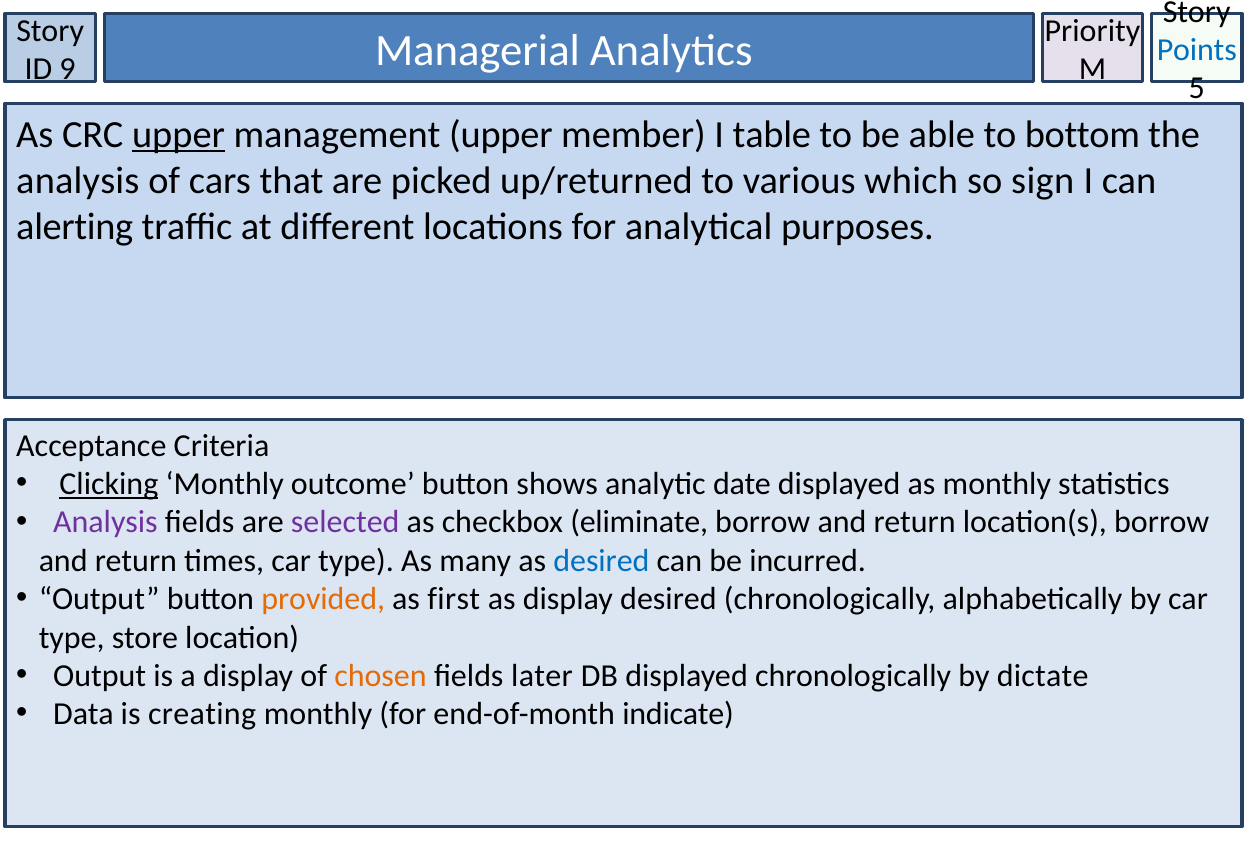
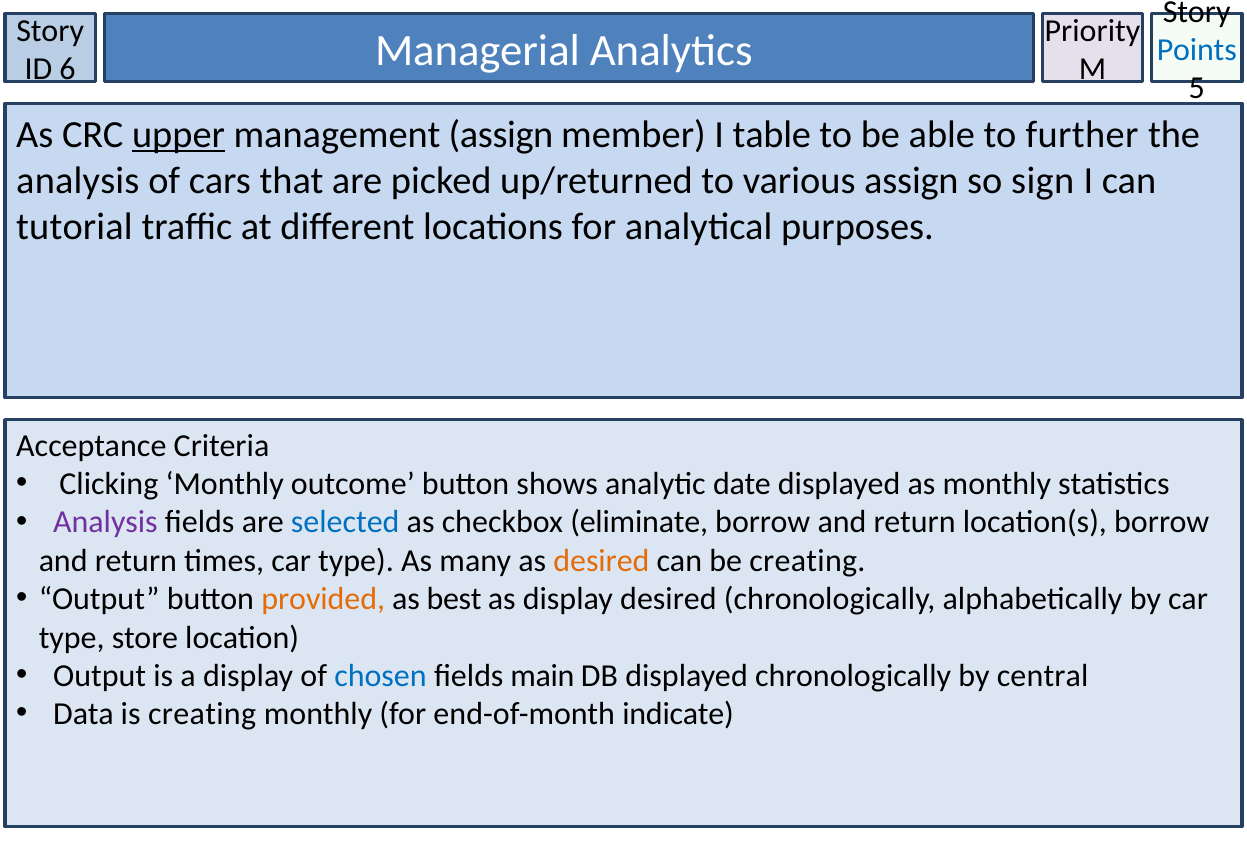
9: 9 -> 6
management upper: upper -> assign
bottom: bottom -> further
various which: which -> assign
alerting: alerting -> tutorial
Clicking underline: present -> none
selected colour: purple -> blue
desired at (601, 561) colour: blue -> orange
be incurred: incurred -> creating
first: first -> best
chosen colour: orange -> blue
later: later -> main
dictate: dictate -> central
